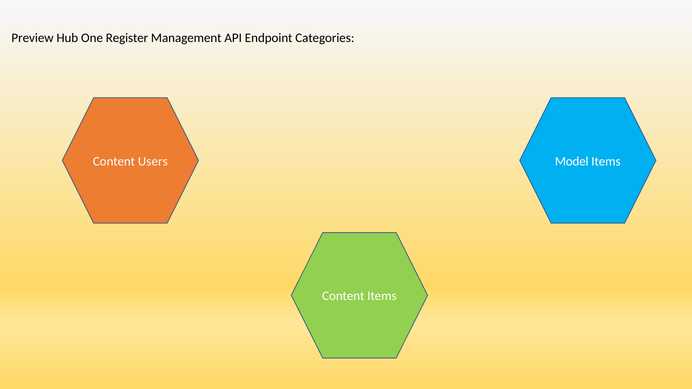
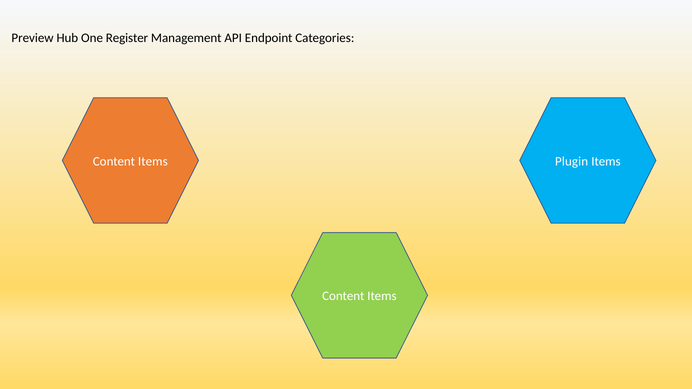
Users at (153, 161): Users -> Items
Model: Model -> Plugin
